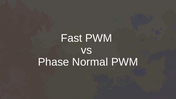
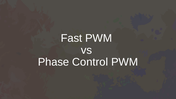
Normal: Normal -> Control
